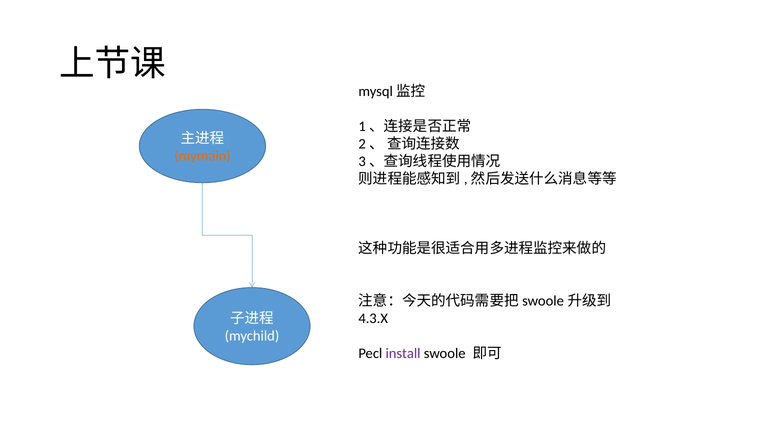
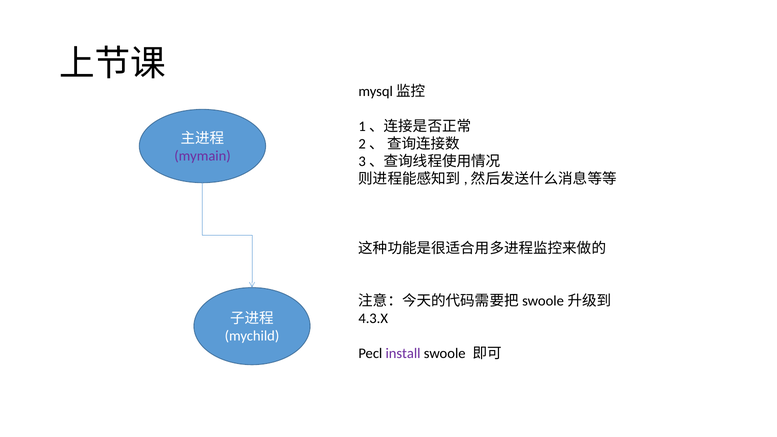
mymain colour: orange -> purple
